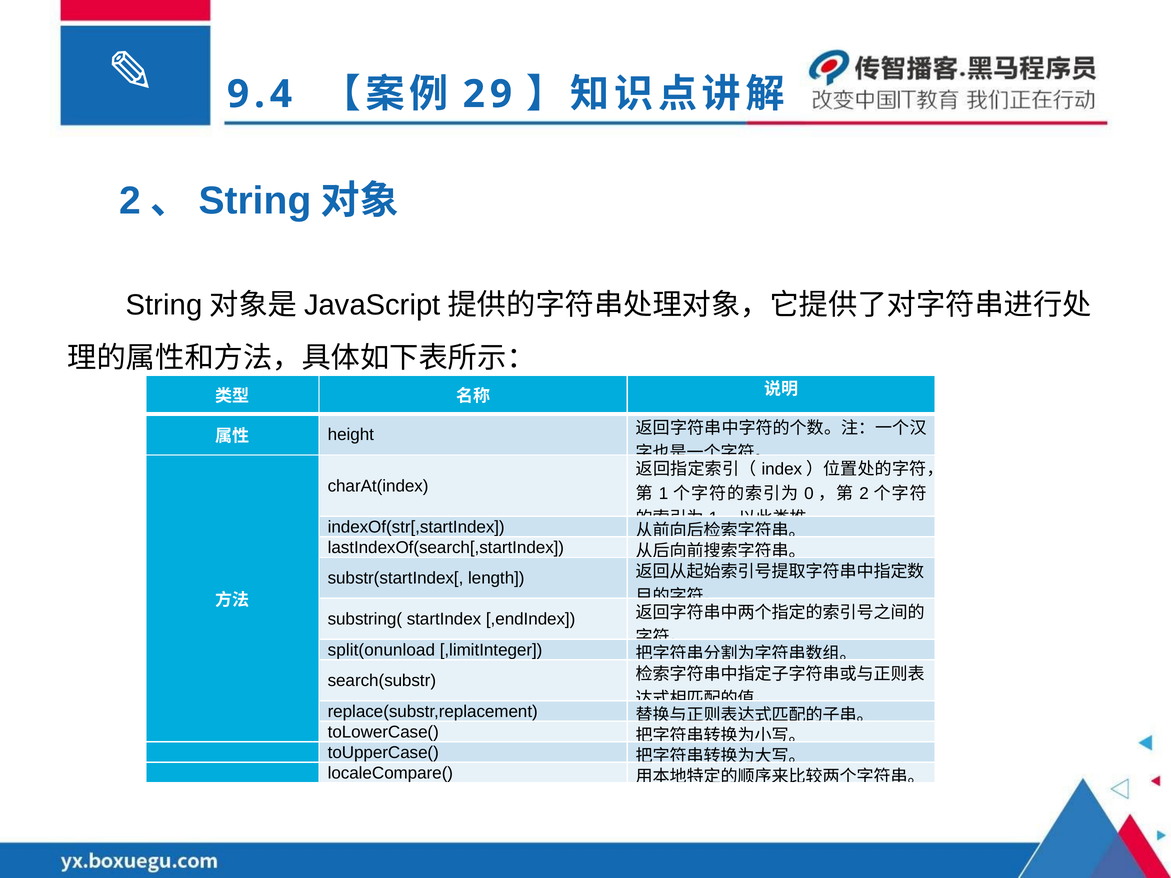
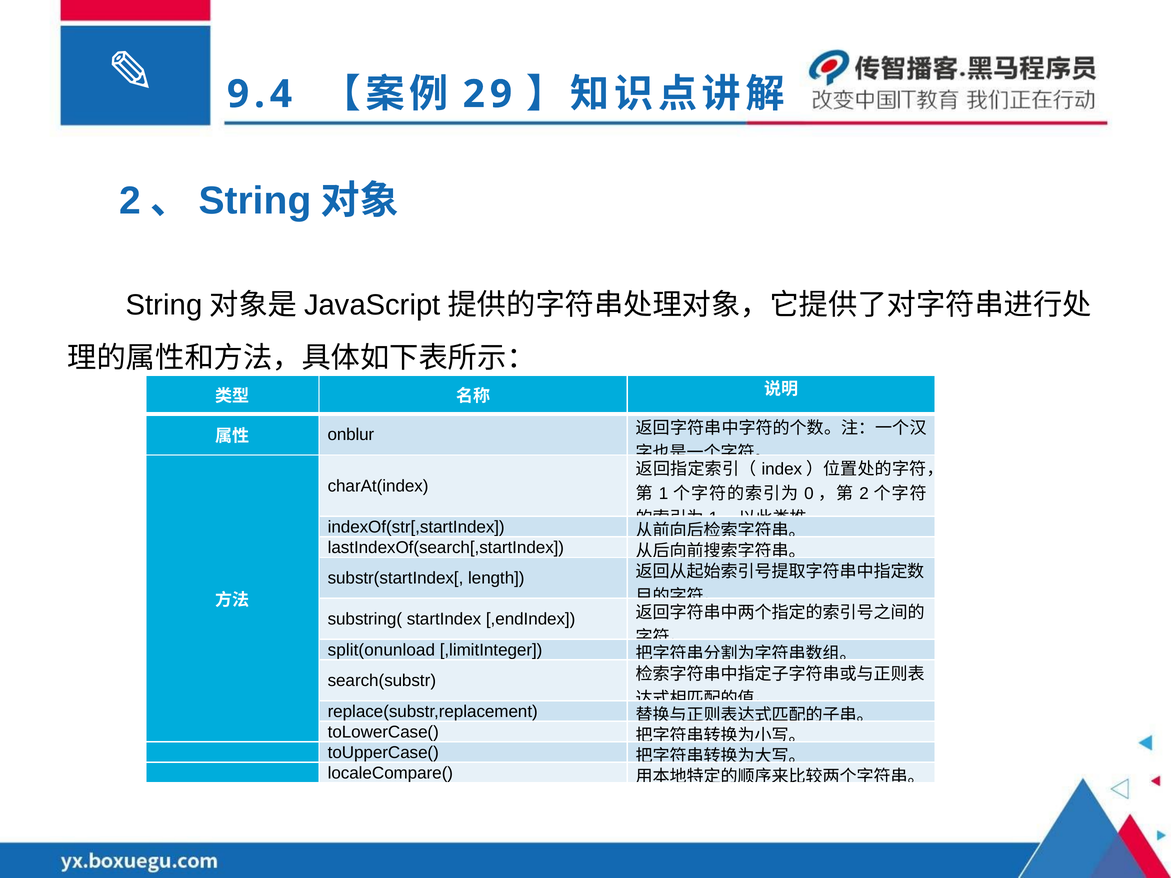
height: height -> onblur
